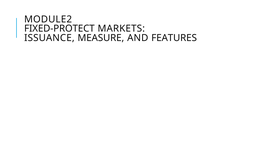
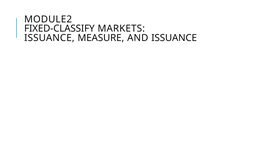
FIXED-PROTECT: FIXED-PROTECT -> FIXED-CLASSIFY
AND FEATURES: FEATURES -> ISSUANCE
